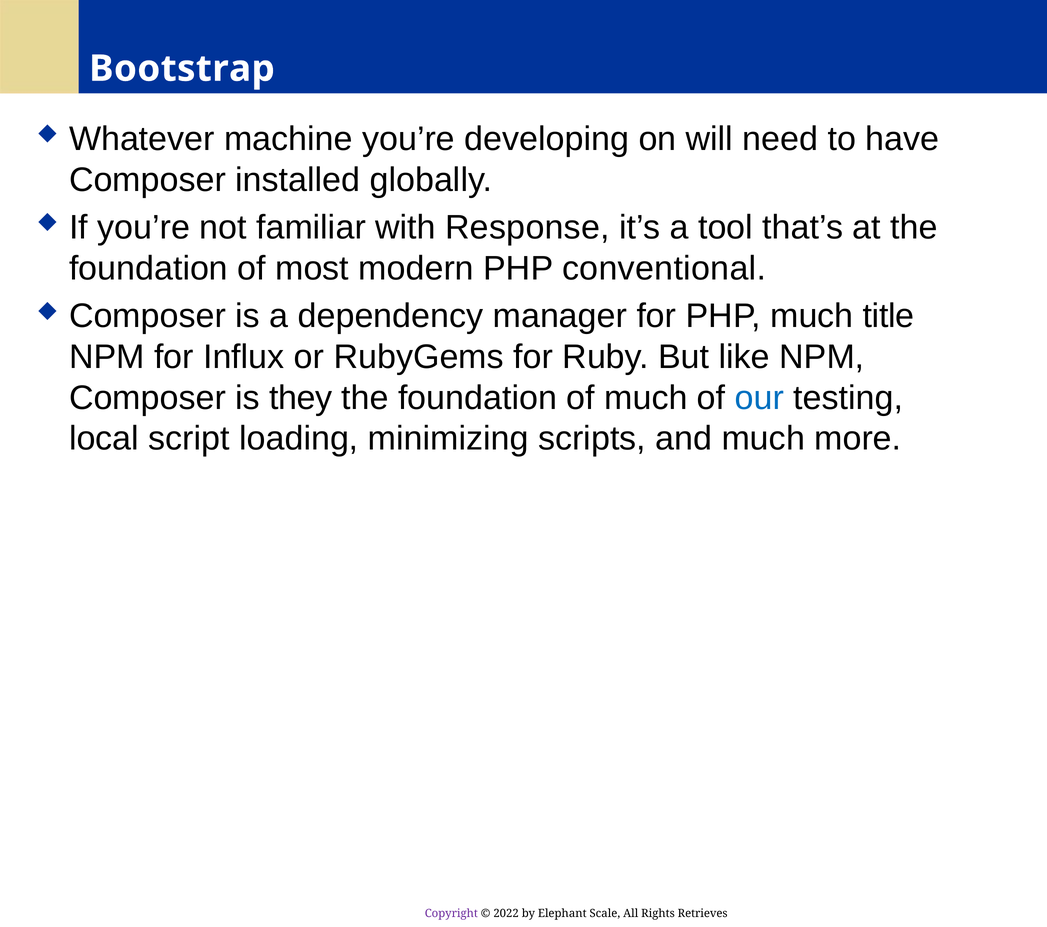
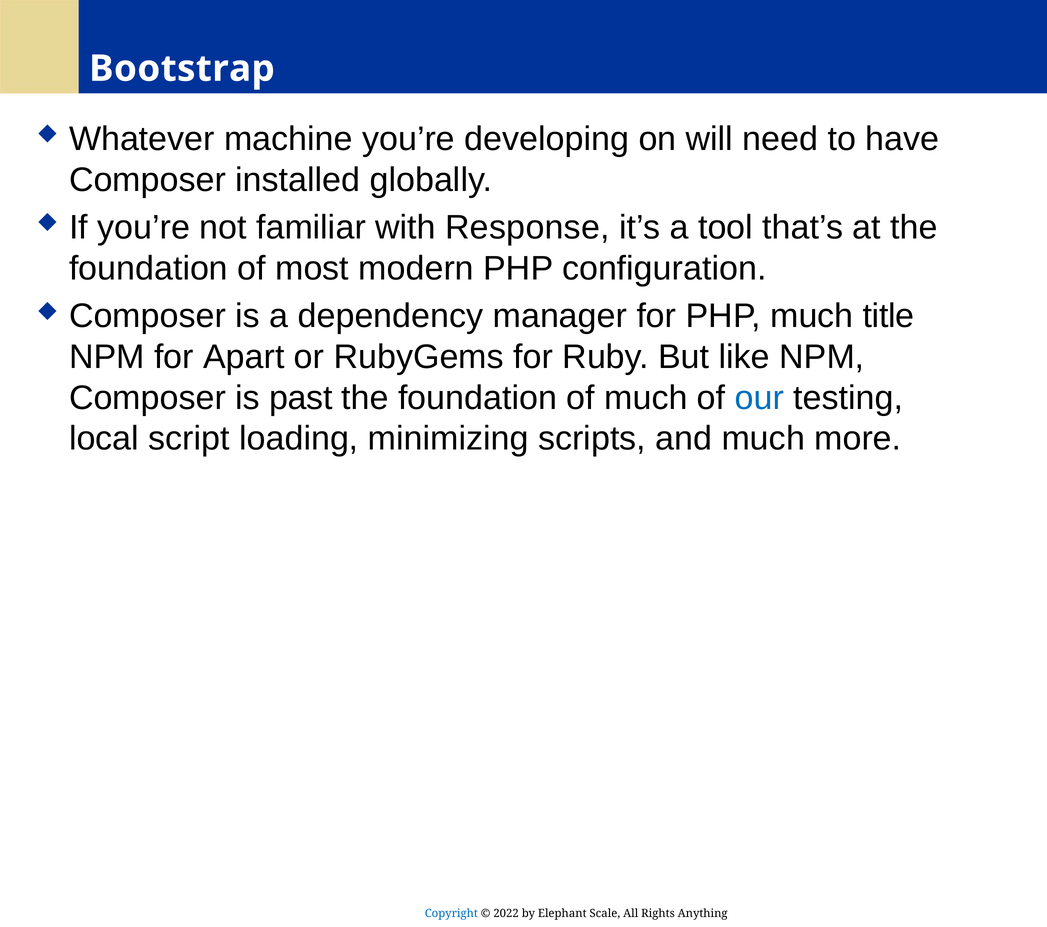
conventional: conventional -> configuration
Influx: Influx -> Apart
they: they -> past
Copyright colour: purple -> blue
Retrieves: Retrieves -> Anything
